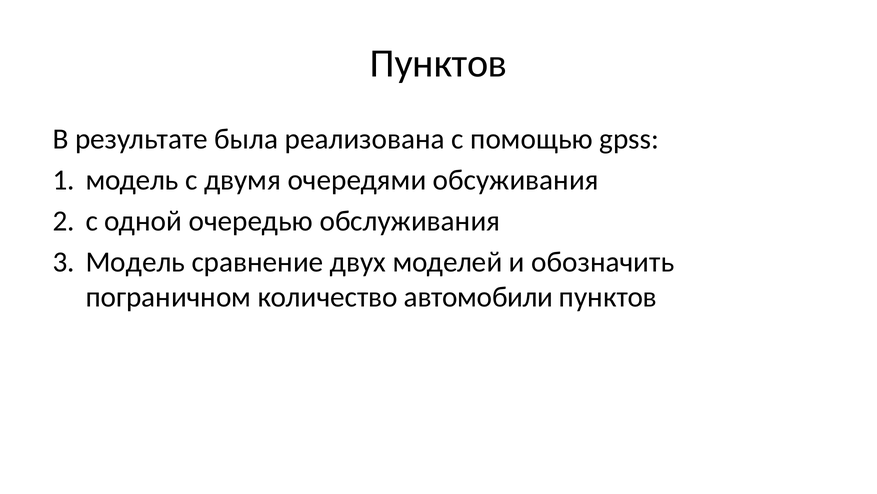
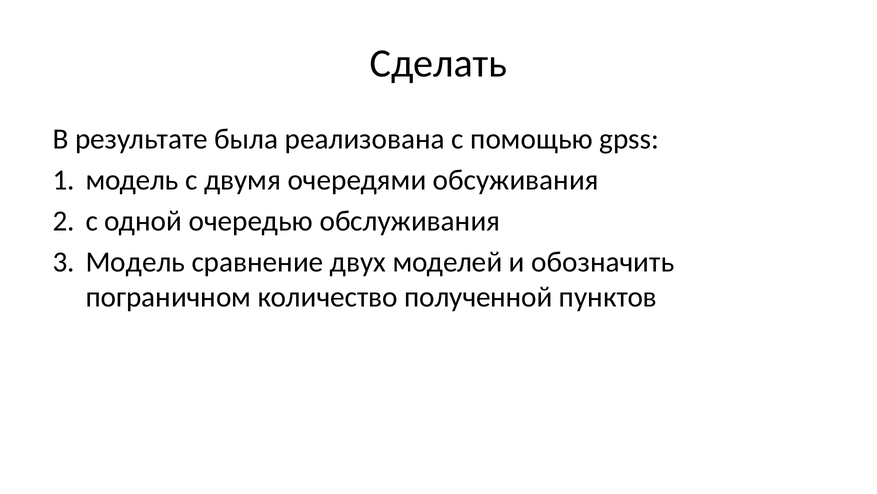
Пунктов at (439, 64): Пунктов -> Сделать
автомобили: автомобили -> полученной
